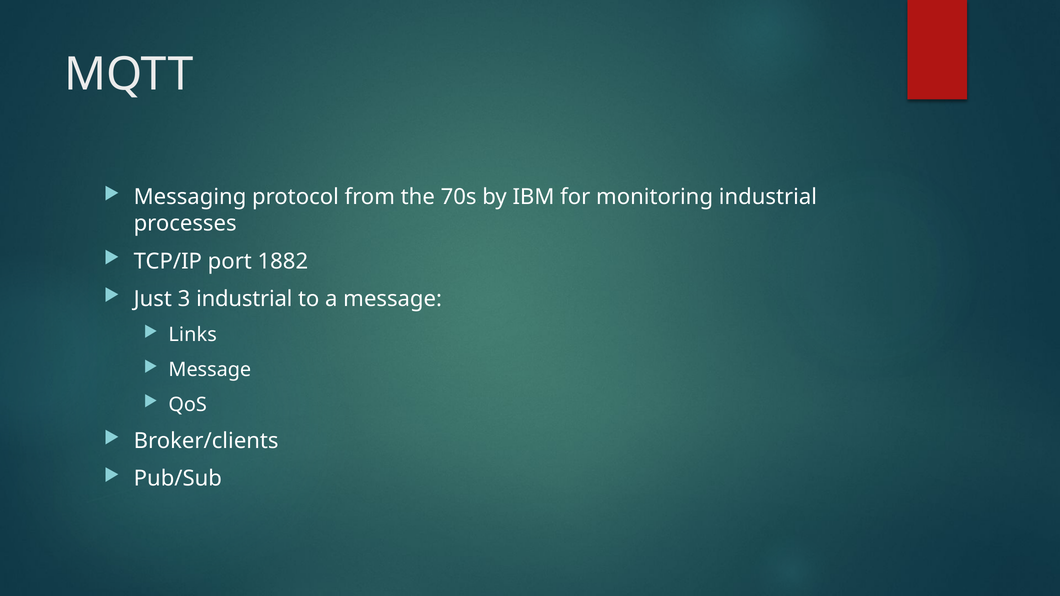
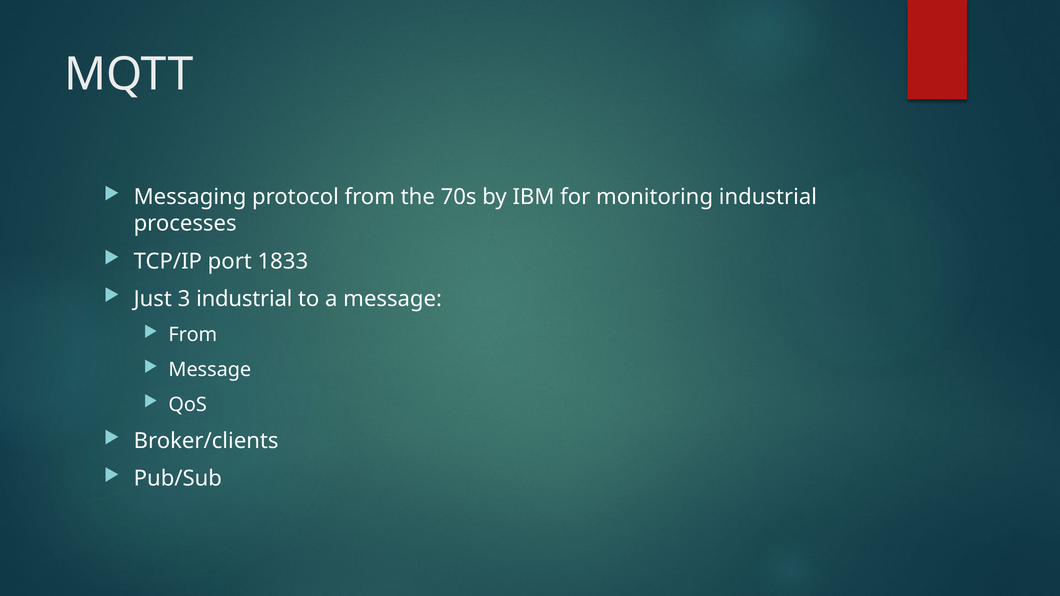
1882: 1882 -> 1833
Links at (193, 335): Links -> From
